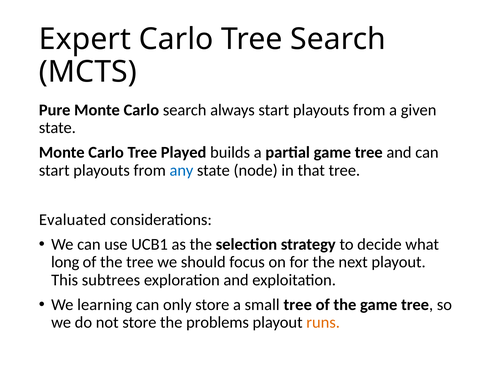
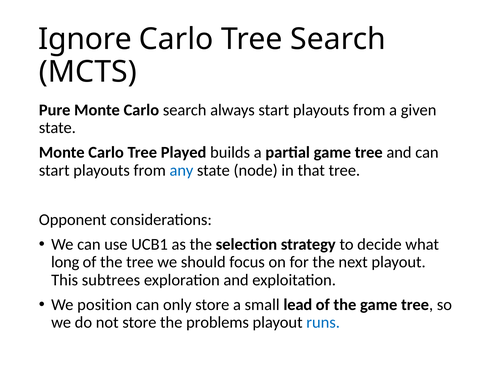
Expert: Expert -> Ignore
Evaluated: Evaluated -> Opponent
learning: learning -> position
small tree: tree -> lead
runs colour: orange -> blue
